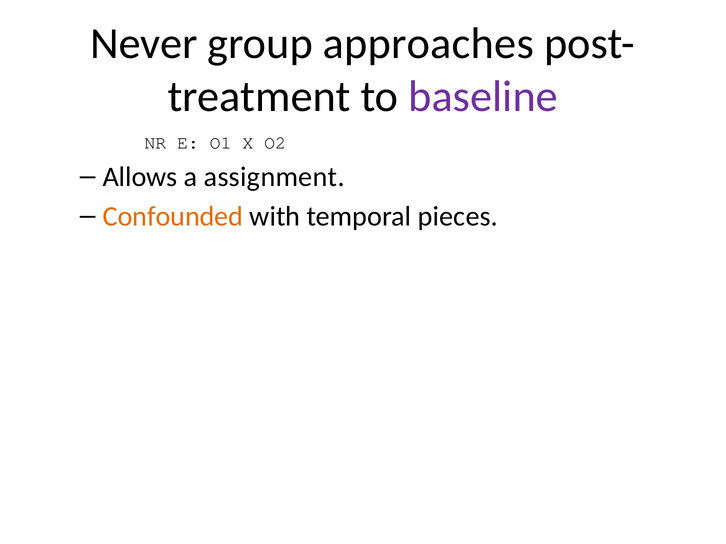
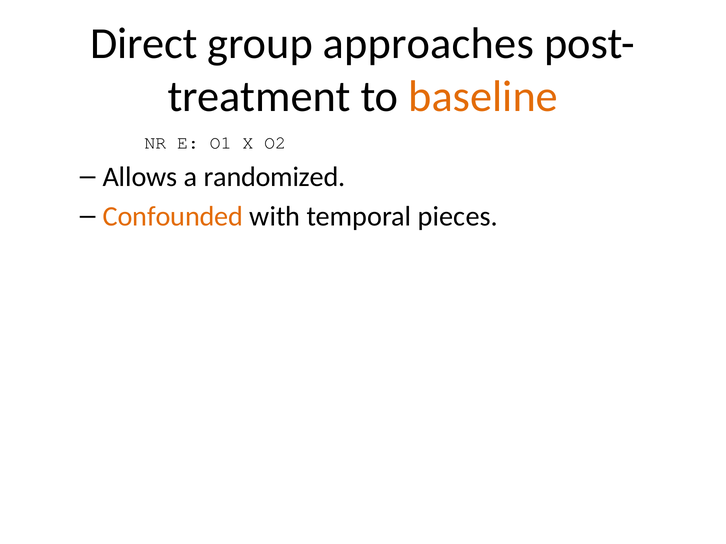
Never: Never -> Direct
baseline colour: purple -> orange
assignment: assignment -> randomized
